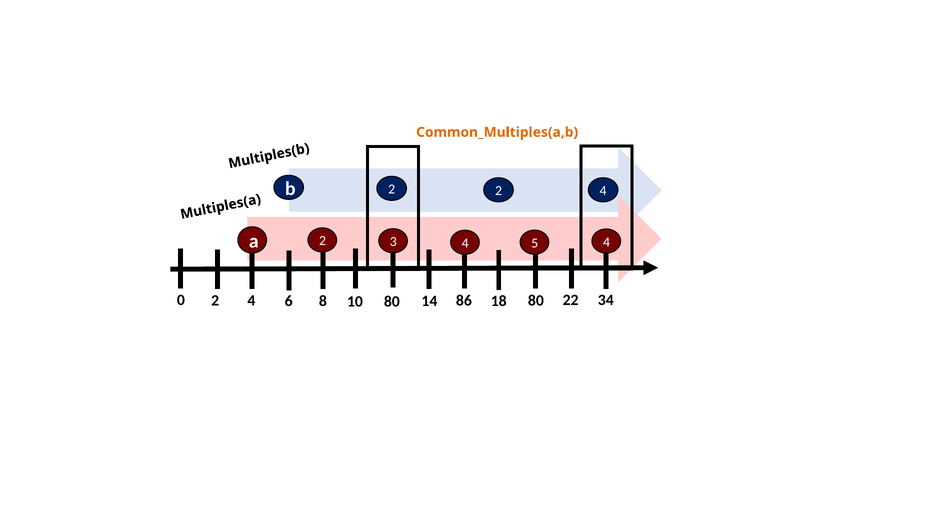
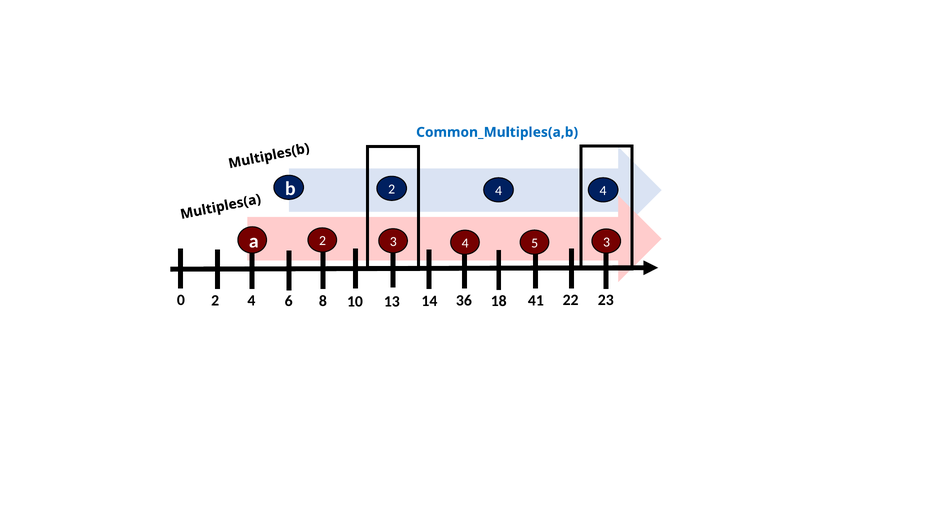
Common_Multiples(a,b colour: orange -> blue
2 2: 2 -> 4
3 4: 4 -> 3
18 80: 80 -> 41
34: 34 -> 23
10 80: 80 -> 13
86: 86 -> 36
